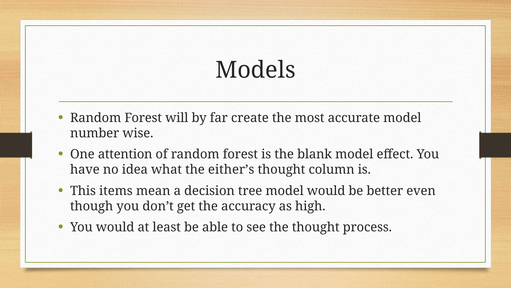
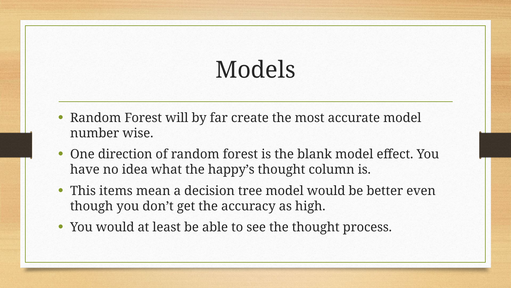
attention: attention -> direction
either’s: either’s -> happy’s
